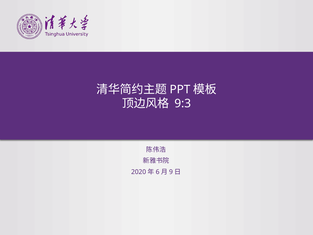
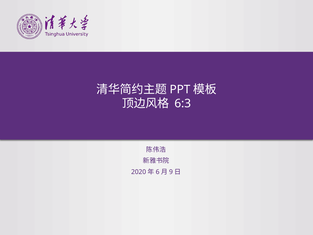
9:3: 9:3 -> 6:3
